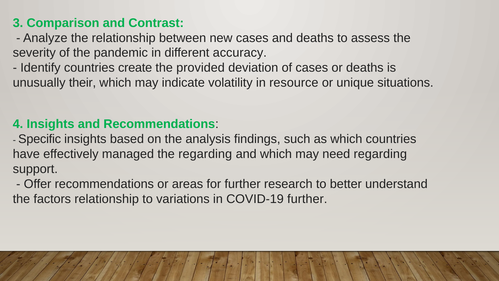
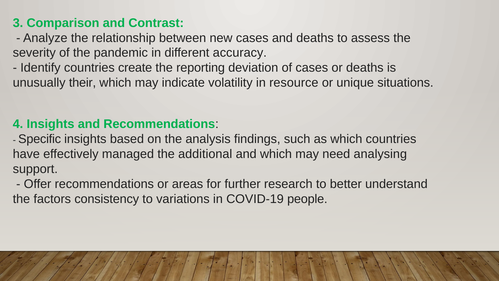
provided: provided -> reporting
the regarding: regarding -> additional
need regarding: regarding -> analysing
factors relationship: relationship -> consistency
COVID-19 further: further -> people
